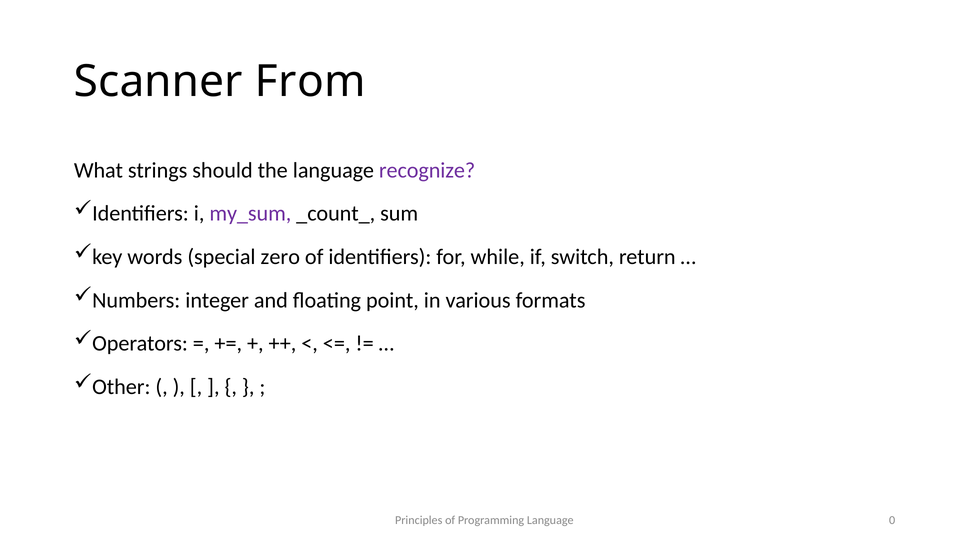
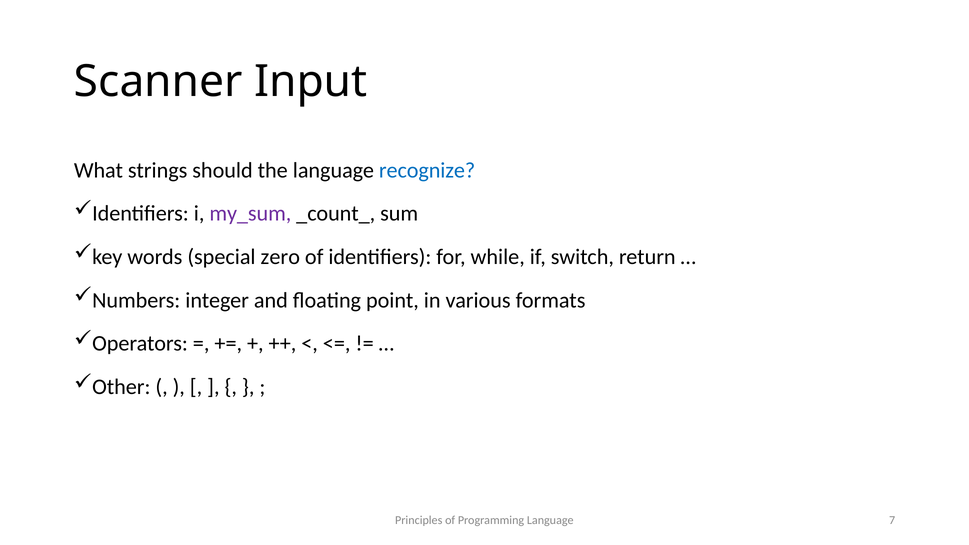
From: From -> Input
recognize colour: purple -> blue
0: 0 -> 7
